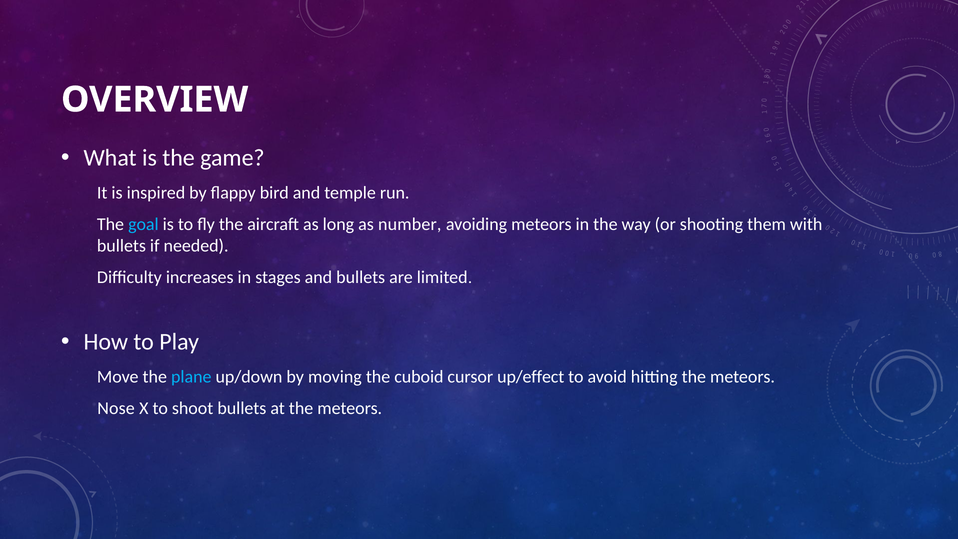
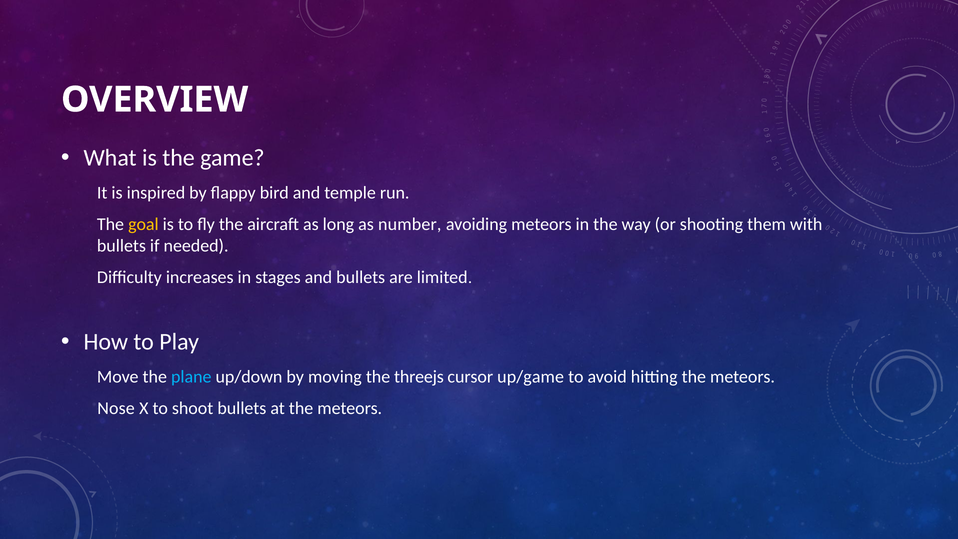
goal colour: light blue -> yellow
cuboid: cuboid -> threejs
up/effect: up/effect -> up/game
